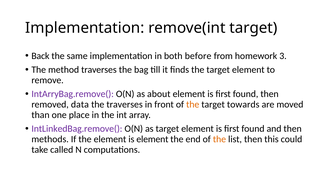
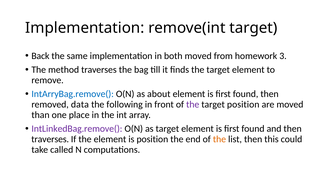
both before: before -> moved
IntArryBag.remove( colour: purple -> blue
the traverses: traverses -> following
the at (193, 105) colour: orange -> purple
target towards: towards -> position
methods at (50, 139): methods -> traverses
is element: element -> position
